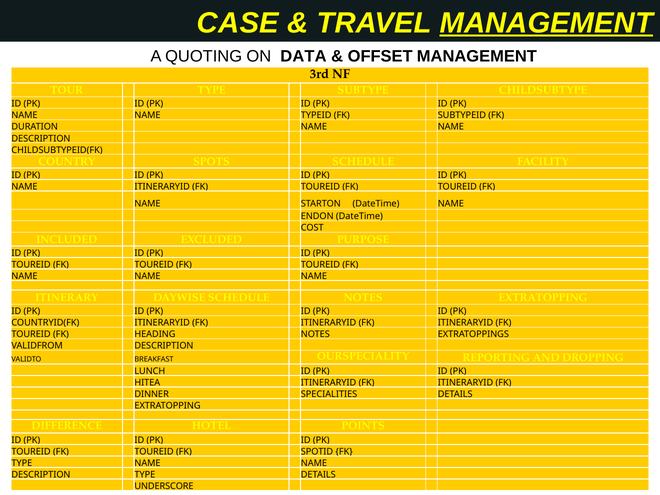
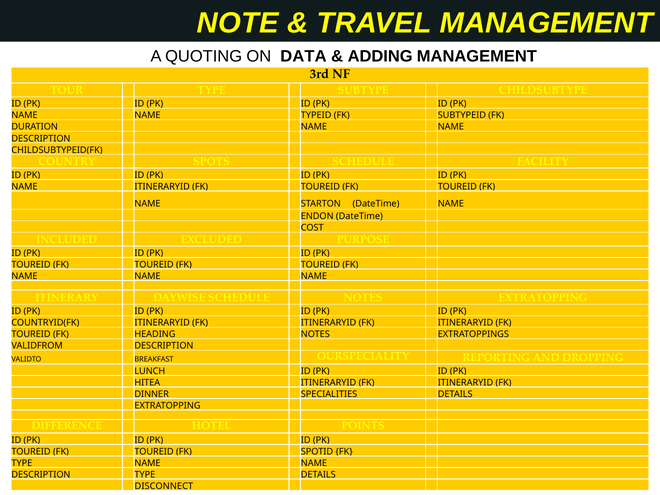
CASE: CASE -> NOTE
MANAGEMENT at (546, 23) underline: present -> none
OFFSET: OFFSET -> ADDING
UNDERSCORE: UNDERSCORE -> DISCONNECT
